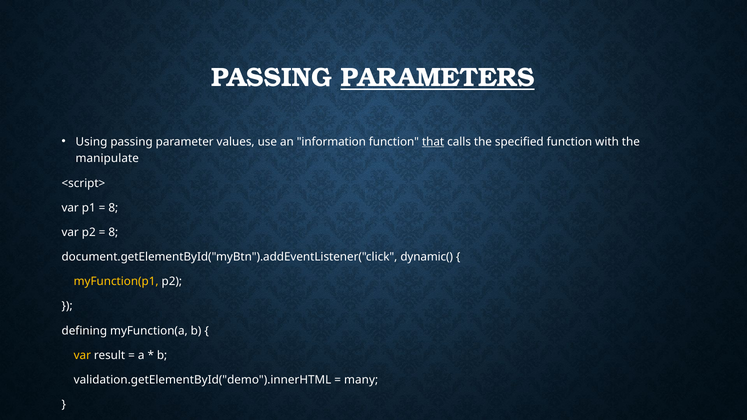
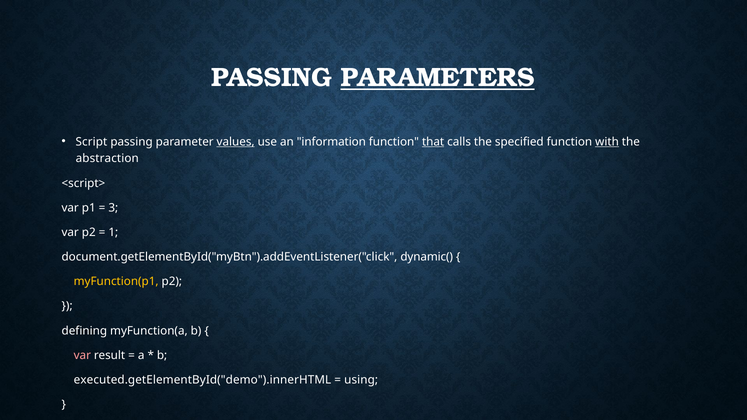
Using: Using -> Script
values underline: none -> present
with underline: none -> present
manipulate: manipulate -> abstraction
8 at (113, 208): 8 -> 3
8 at (113, 232): 8 -> 1
var at (82, 355) colour: yellow -> pink
validation.getElementById("demo").innerHTML: validation.getElementById("demo").innerHTML -> executed.getElementById("demo").innerHTML
many: many -> using
